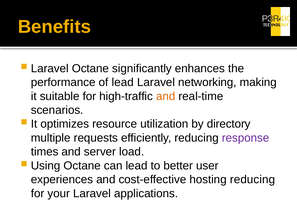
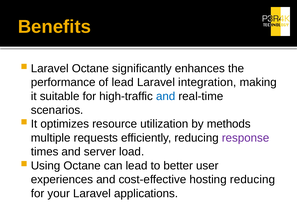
networking: networking -> integration
and at (166, 96) colour: orange -> blue
directory: directory -> methods
